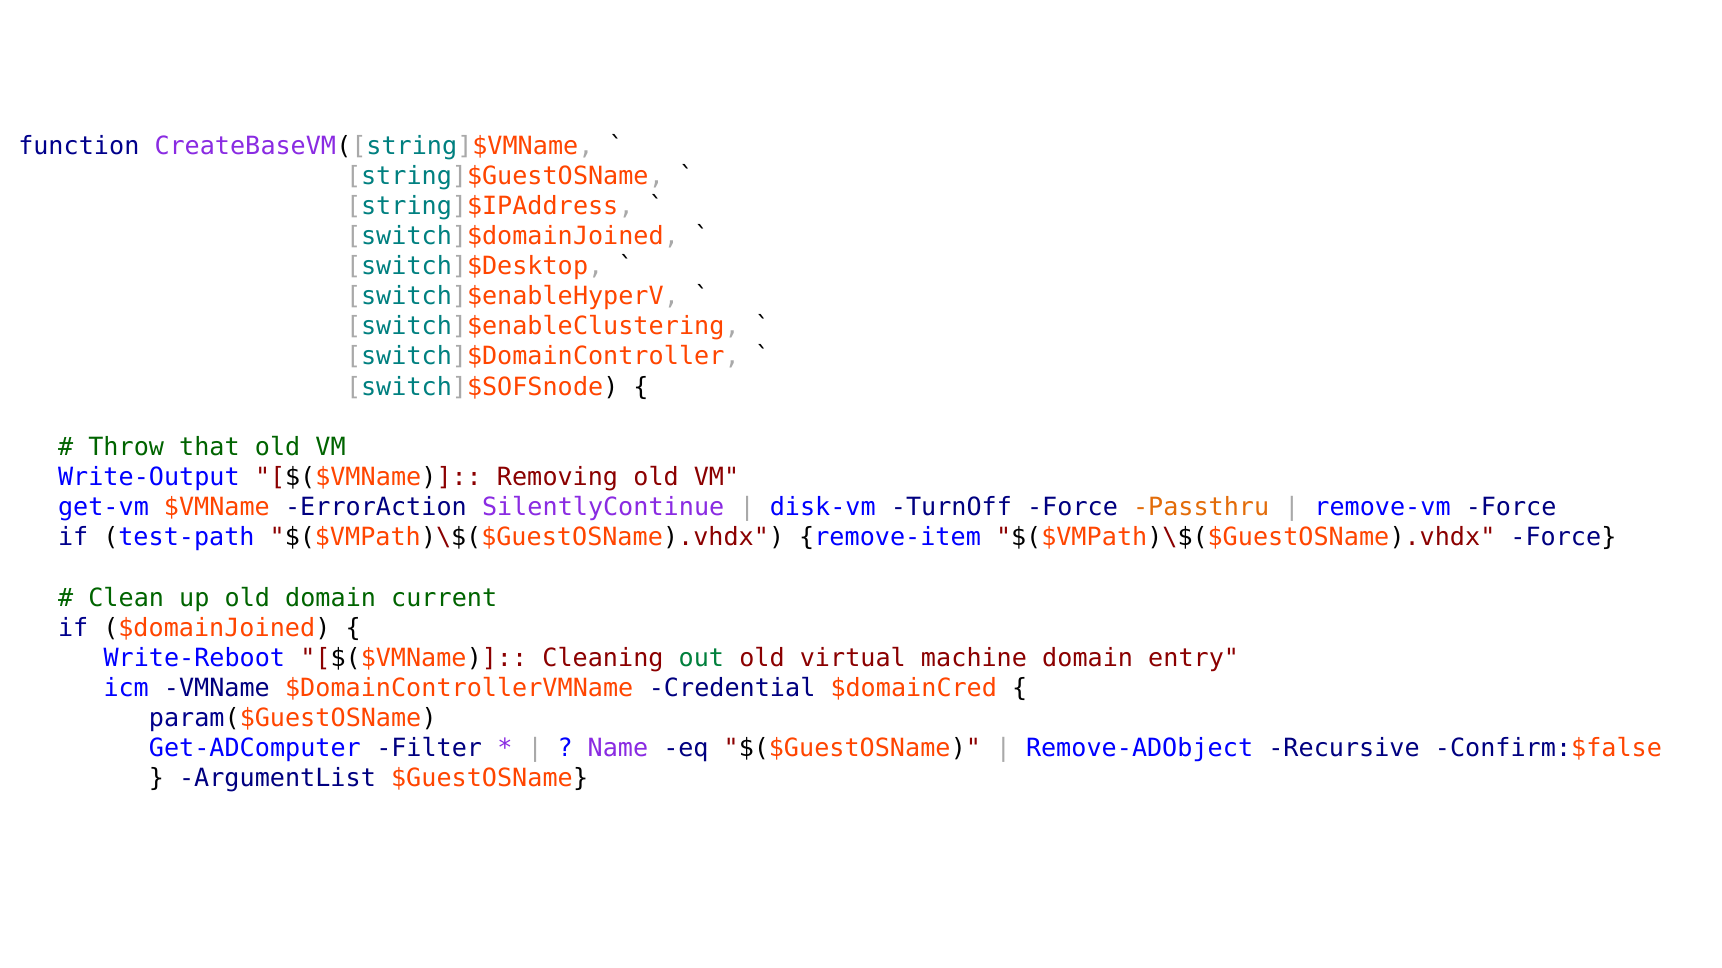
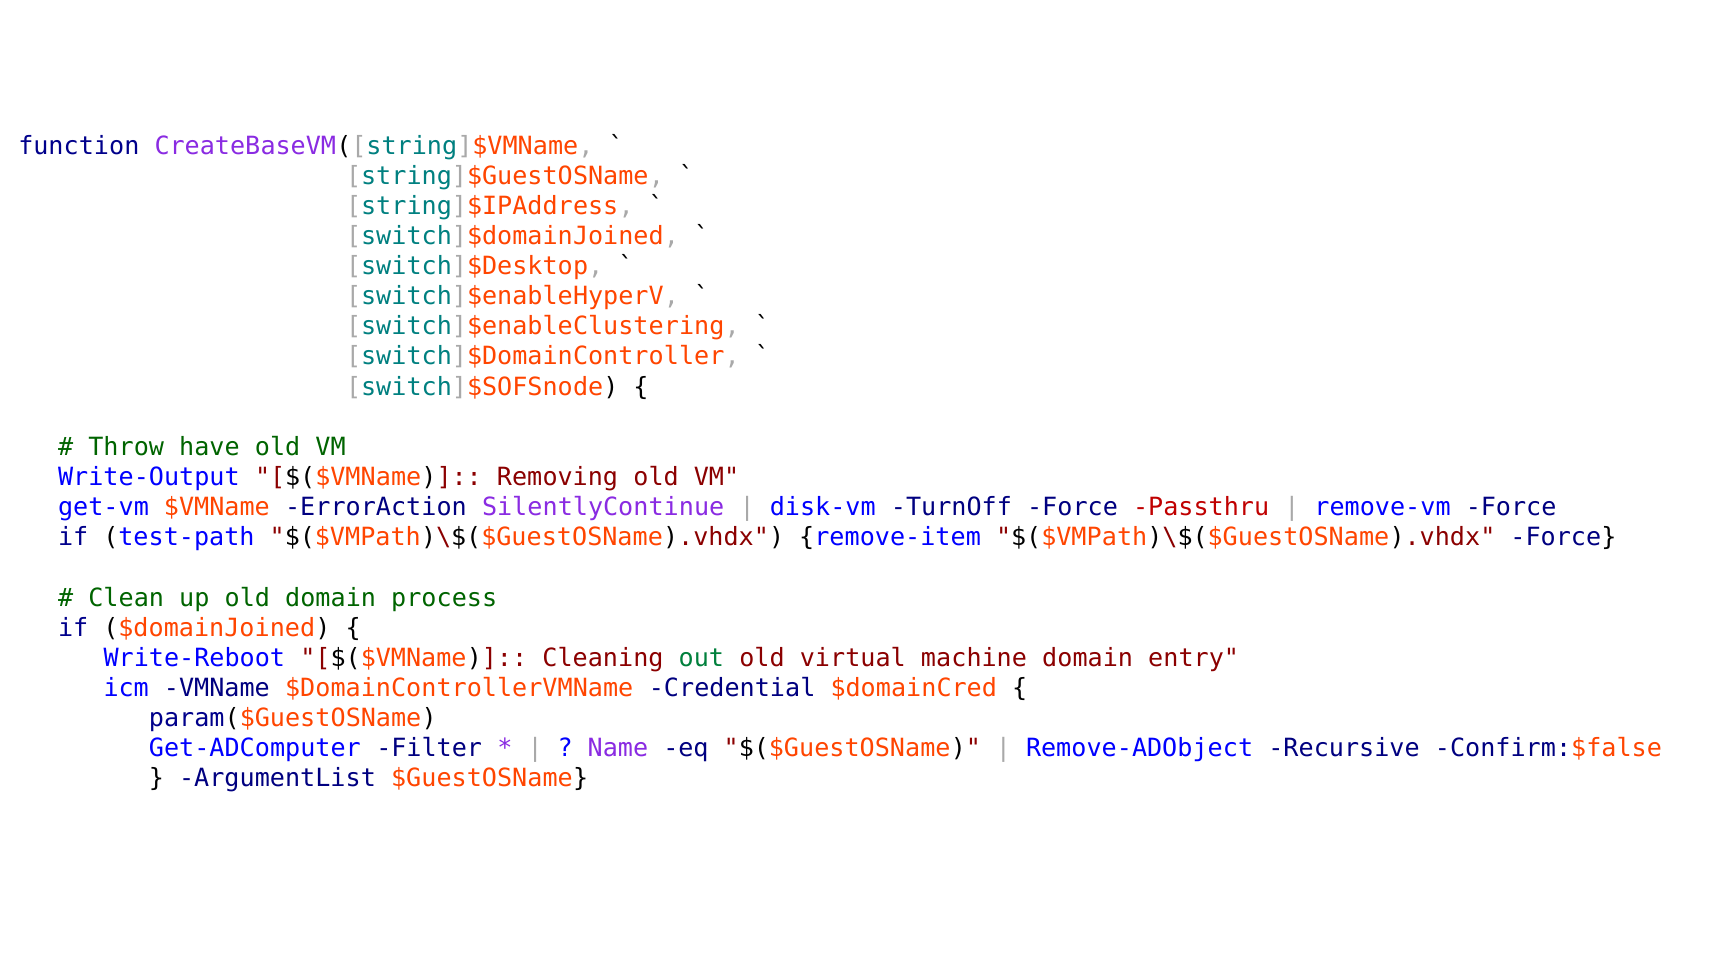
that: that -> have
Passthru colour: orange -> red
current: current -> process
